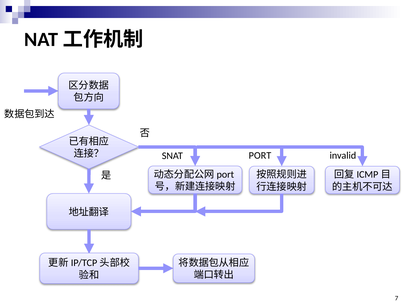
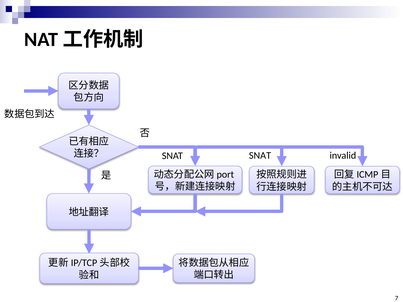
SNAT PORT: PORT -> SNAT
